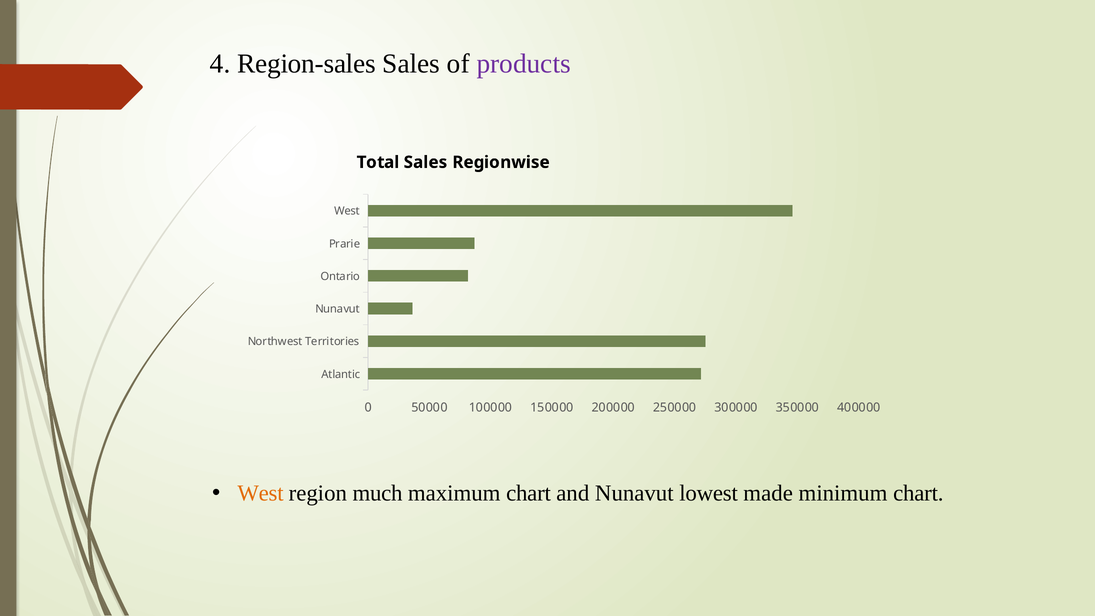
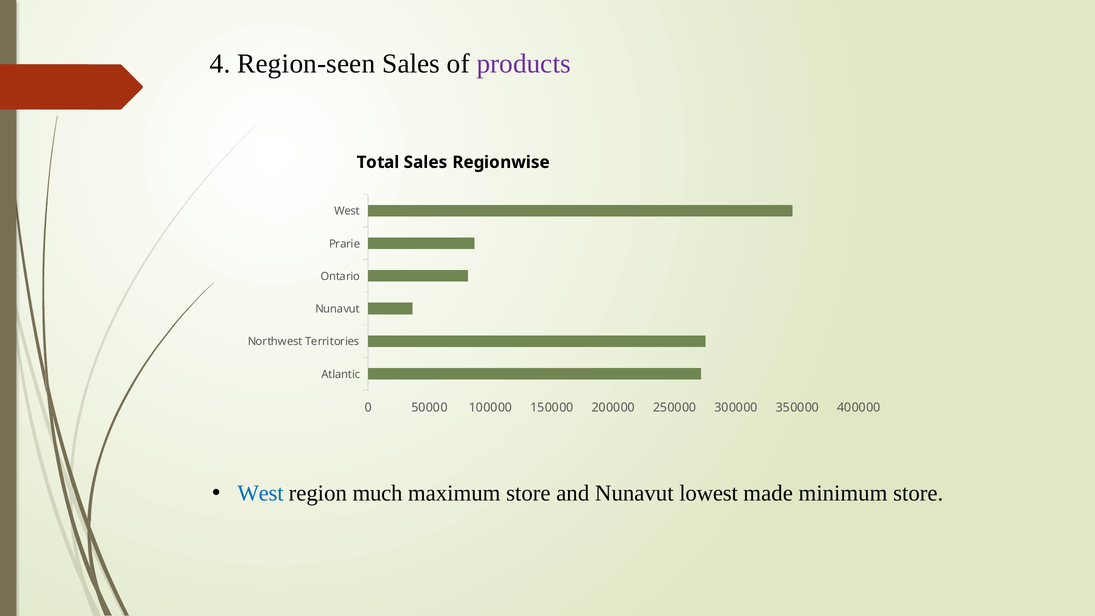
Region-sales: Region-sales -> Region-seen
West at (261, 493) colour: orange -> blue
maximum chart: chart -> store
minimum chart: chart -> store
